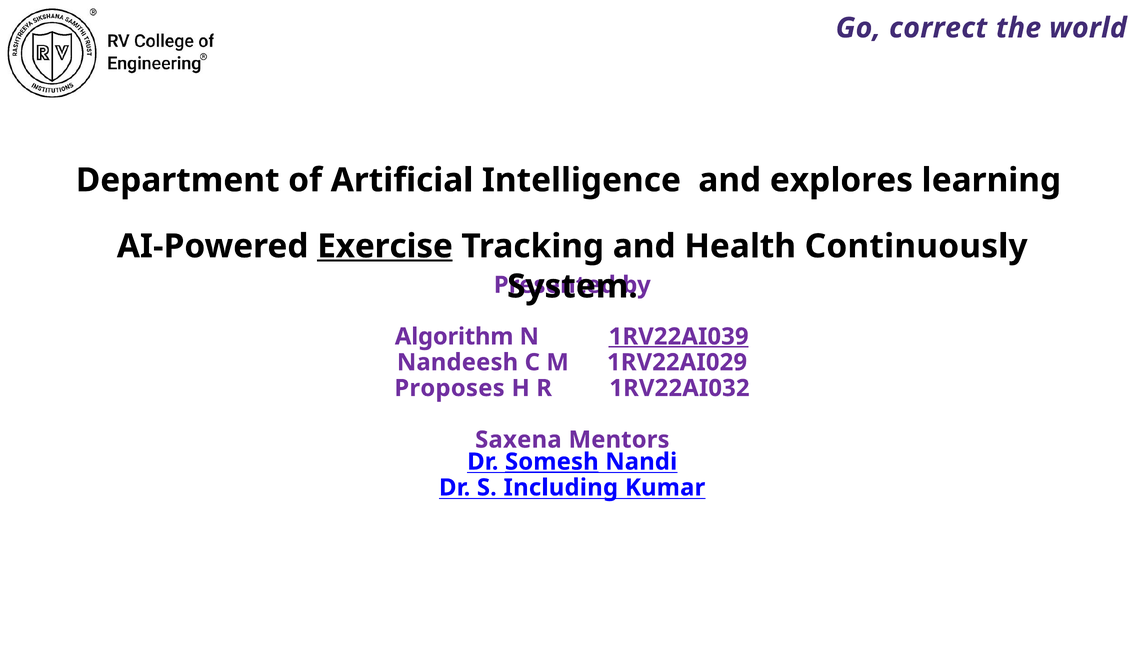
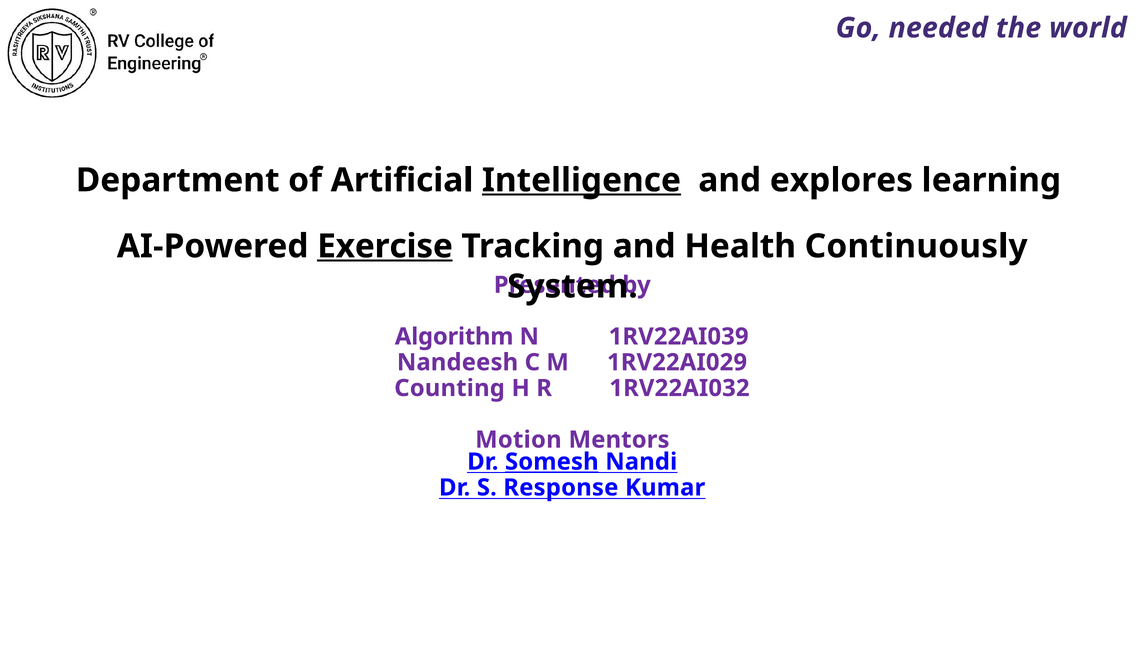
correct: correct -> needed
Intelligence underline: none -> present
1RV22AI039 underline: present -> none
Proposes: Proposes -> Counting
Saxena: Saxena -> Motion
Including: Including -> Response
